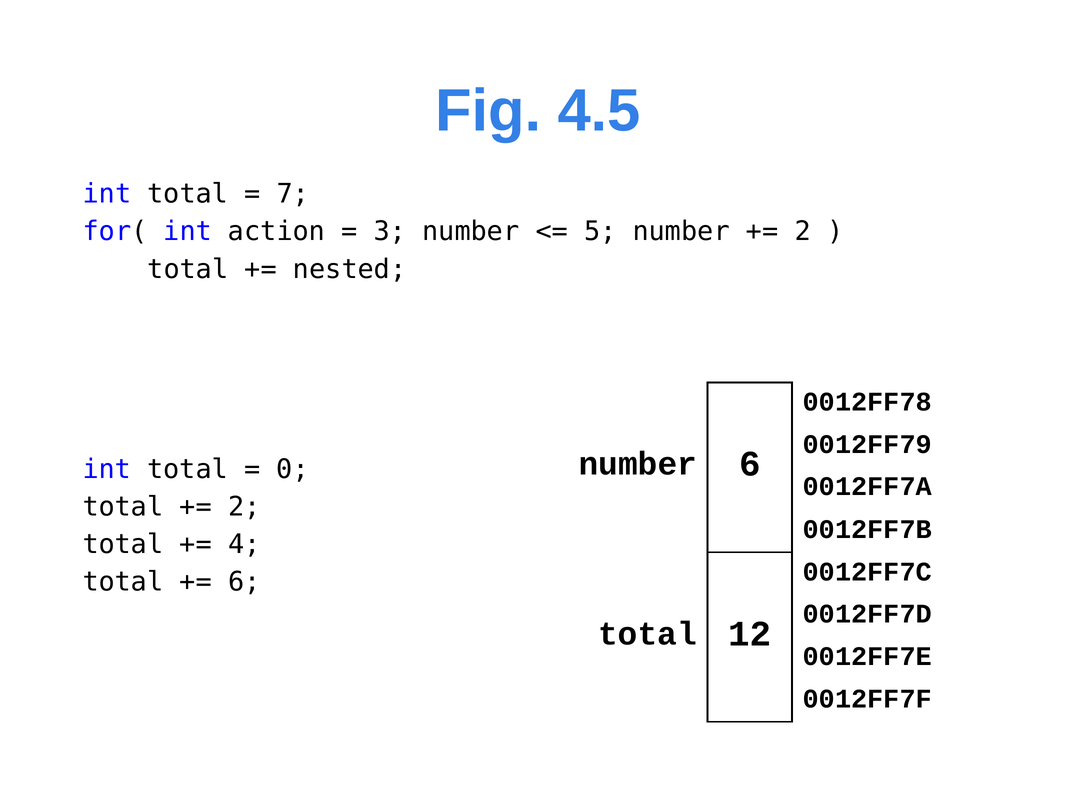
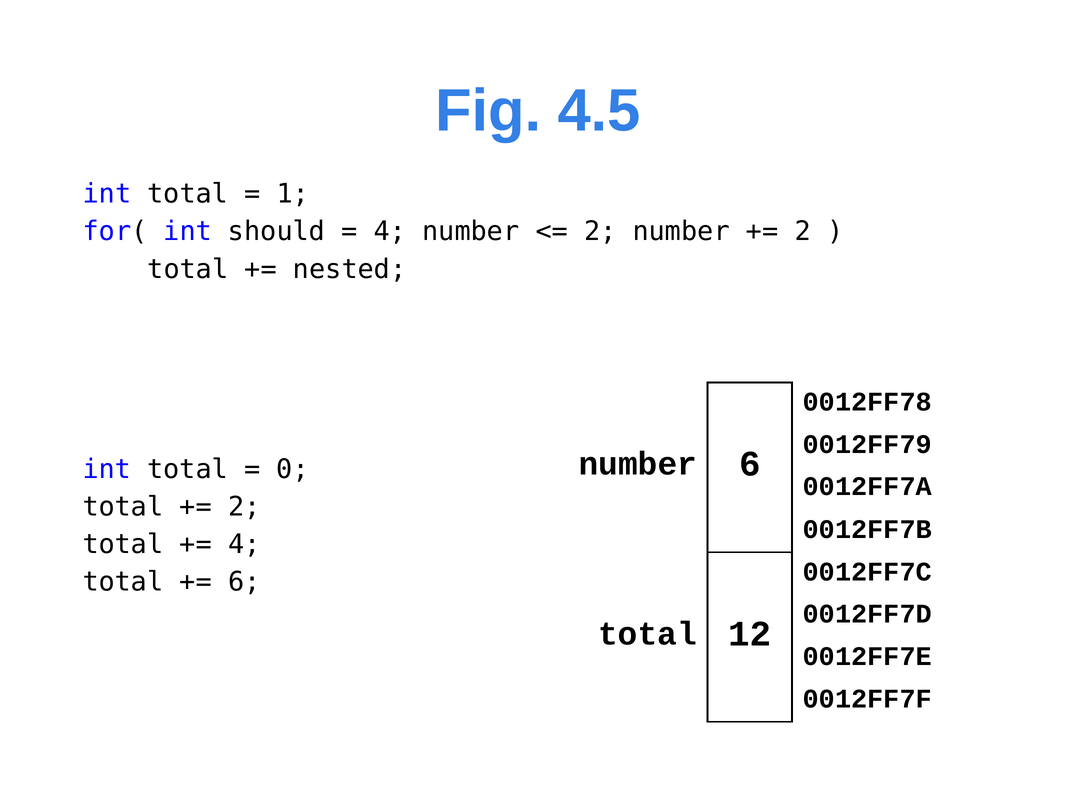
7: 7 -> 1
action: action -> should
3 at (390, 232): 3 -> 4
5 at (600, 232): 5 -> 2
